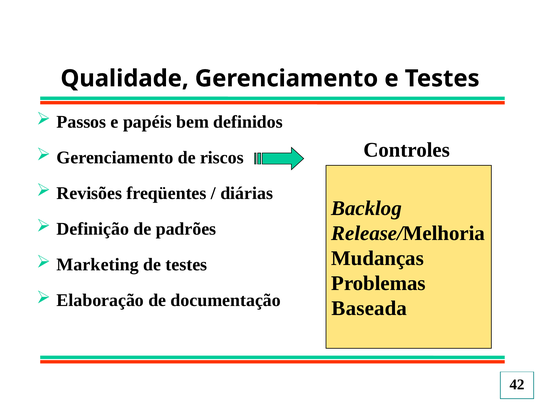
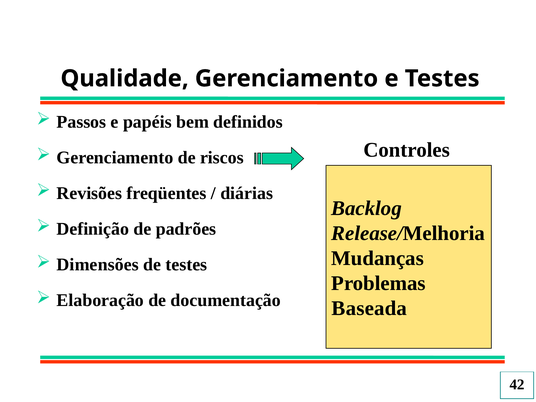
Marketing: Marketing -> Dimensões
